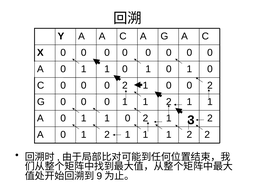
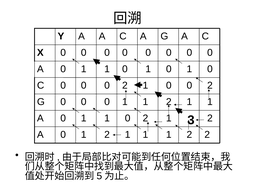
9: 9 -> 5
